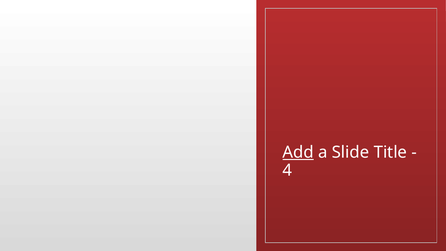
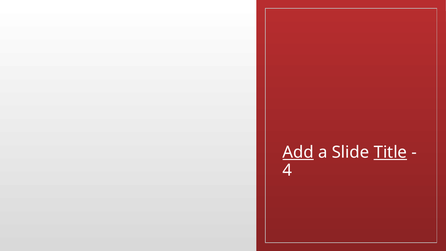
Title underline: none -> present
